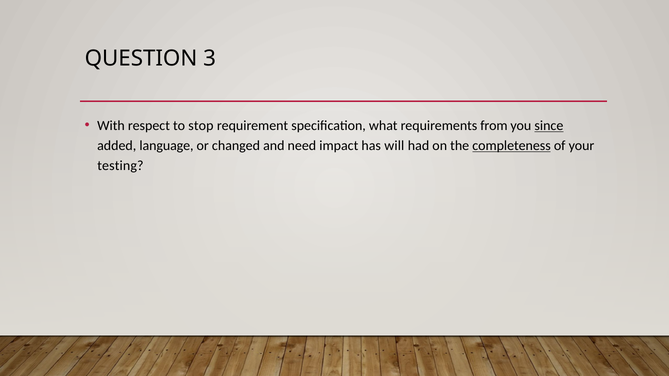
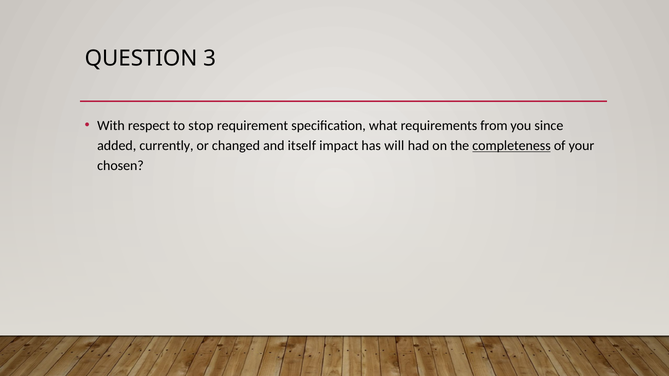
since underline: present -> none
language: language -> currently
need: need -> itself
testing: testing -> chosen
